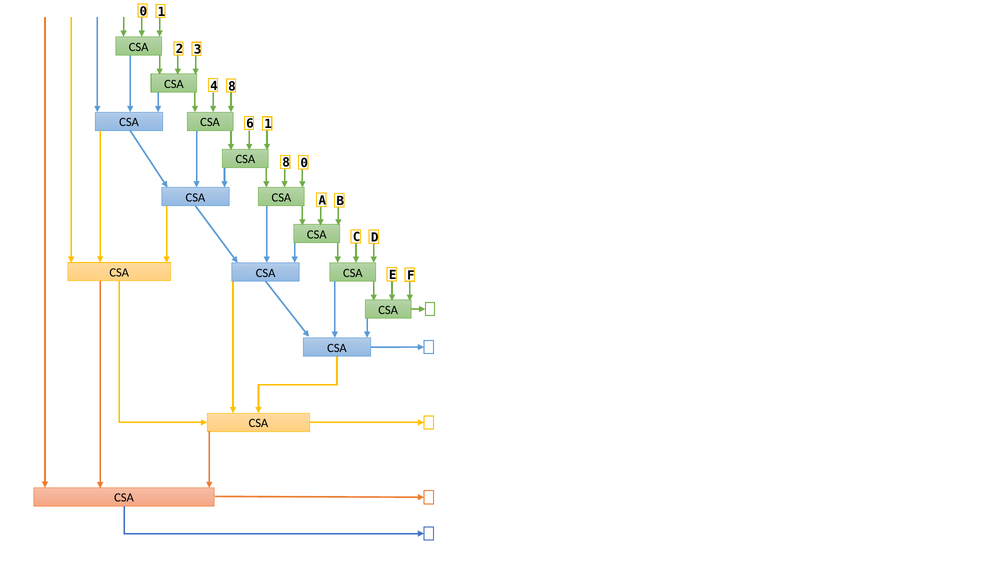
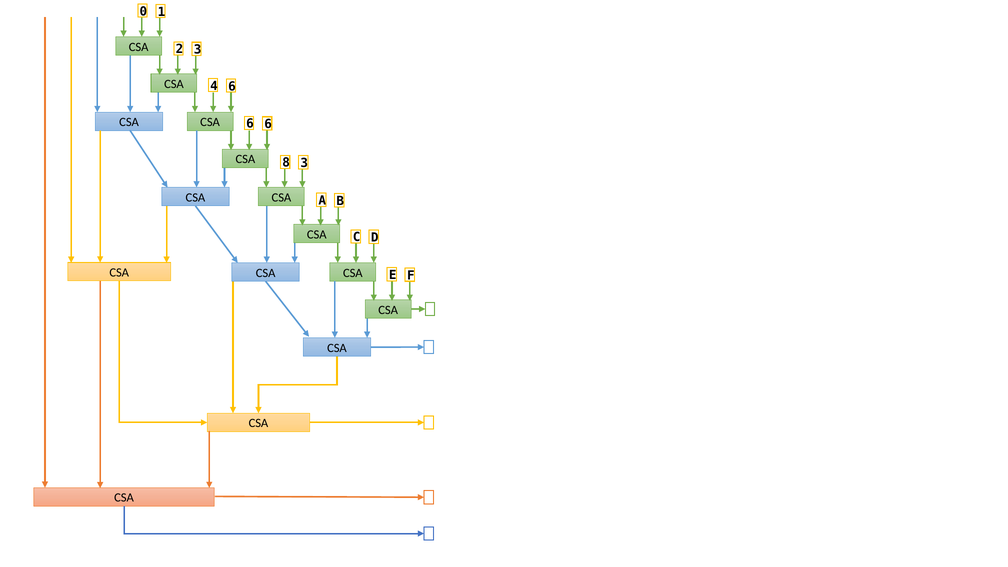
4 8: 8 -> 6
1 at (268, 124): 1 -> 6
8 0: 0 -> 3
